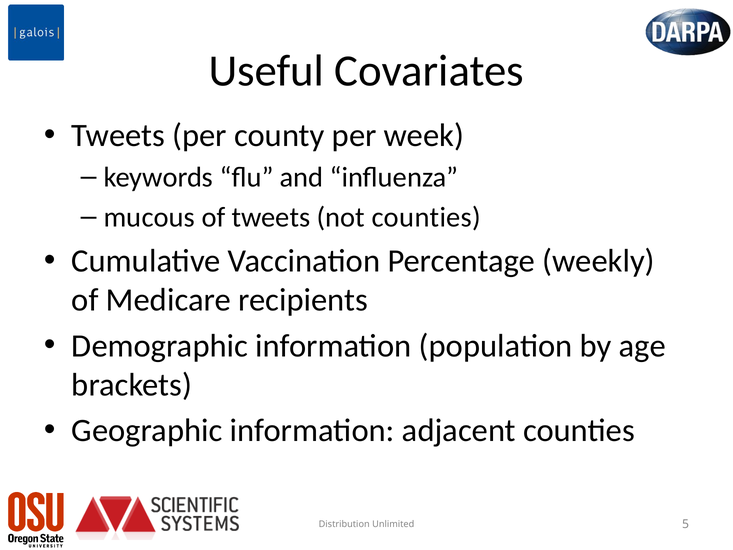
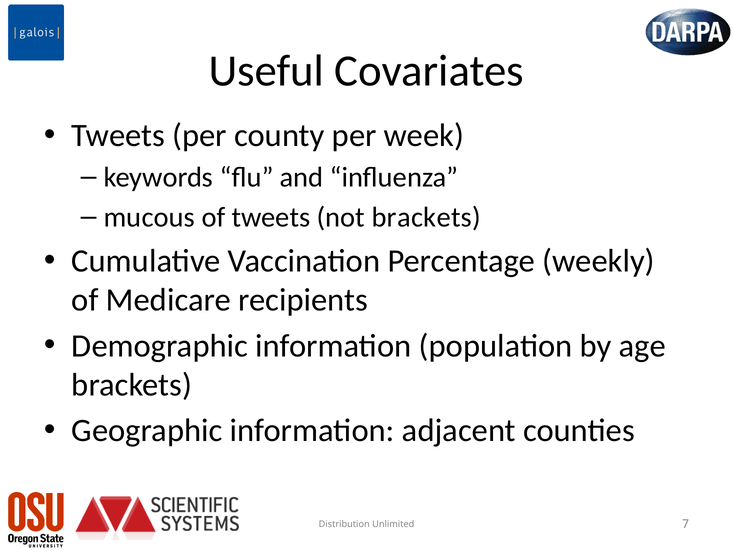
not counties: counties -> brackets
5: 5 -> 7
